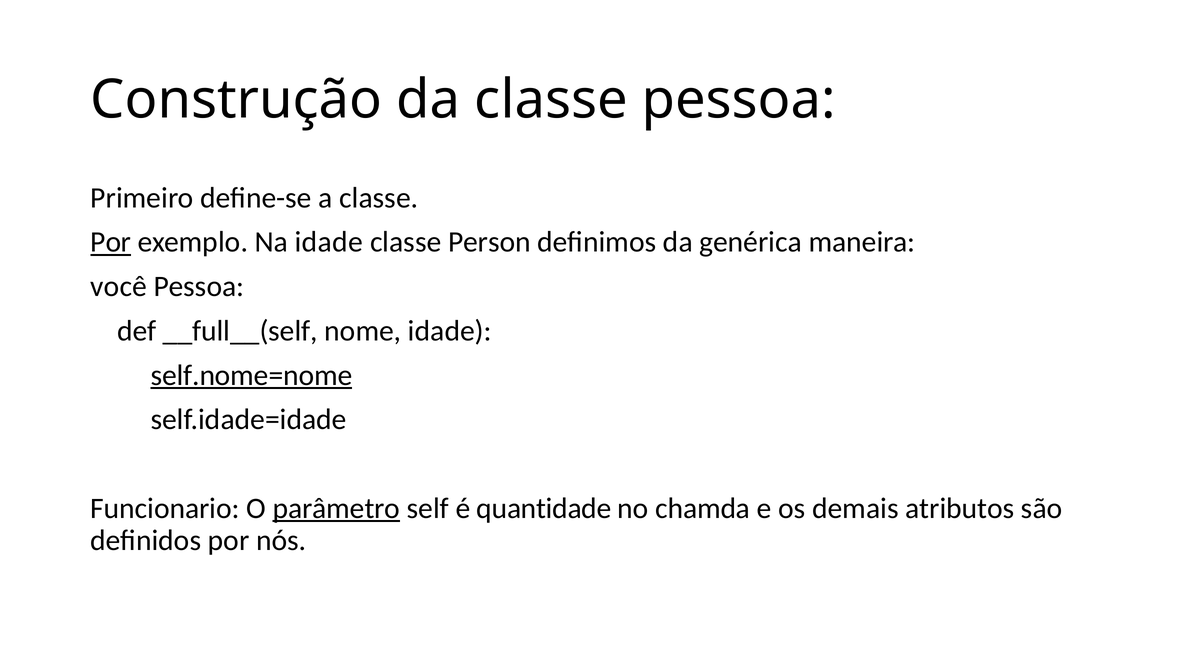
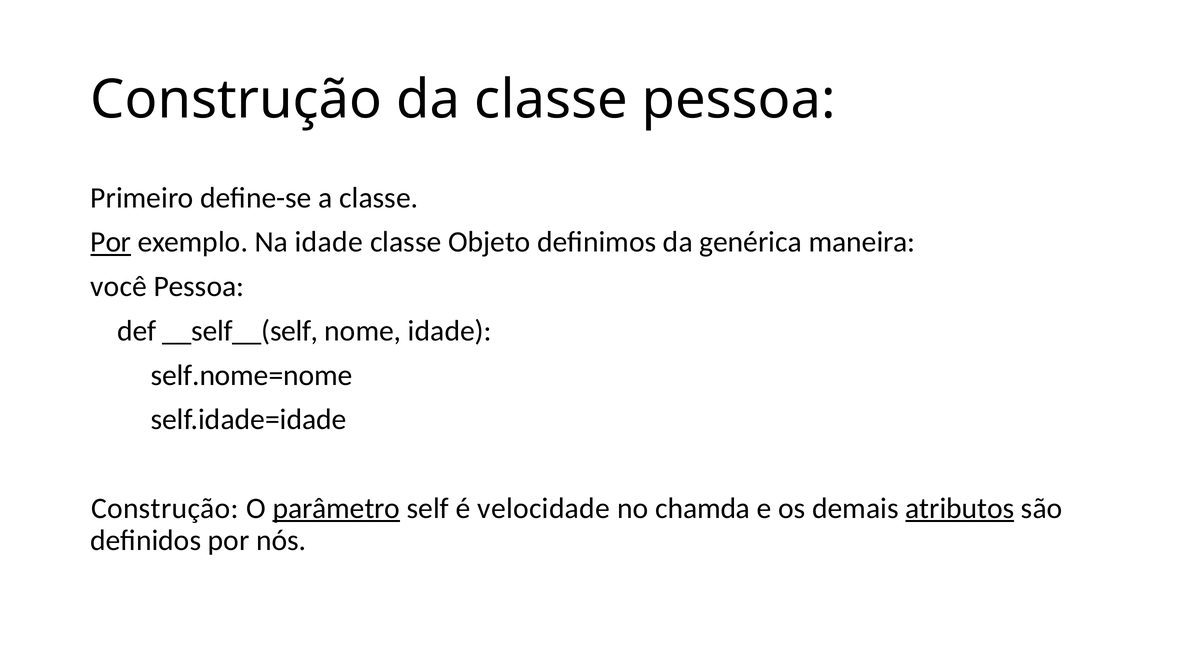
Person: Person -> Objeto
__full__(self: __full__(self -> __self__(self
self.nome=nome underline: present -> none
Funcionario at (165, 508): Funcionario -> Construção
quantidade: quantidade -> velocidade
atributos underline: none -> present
